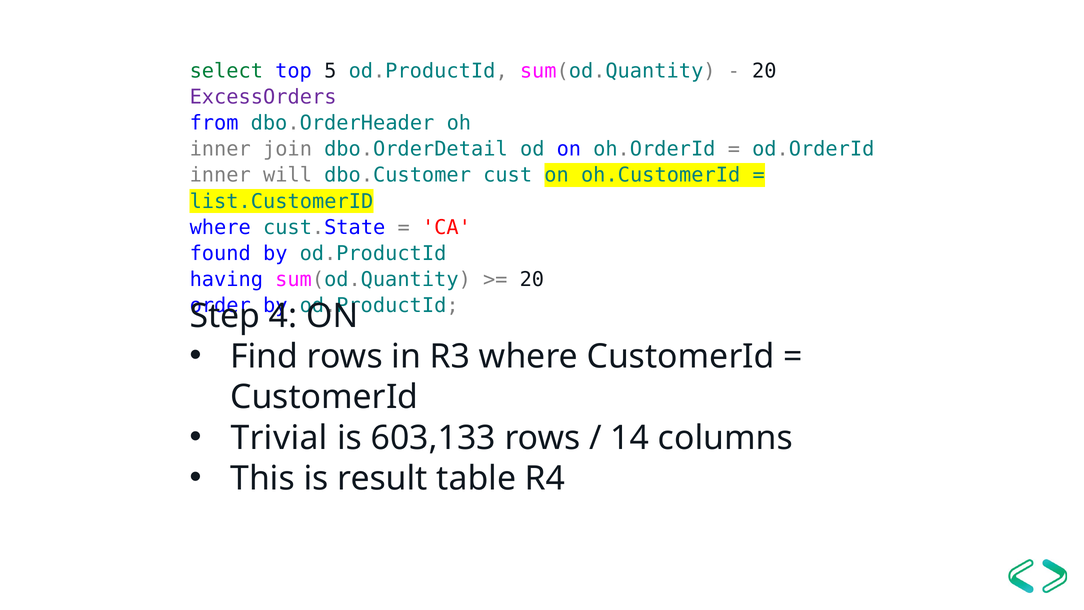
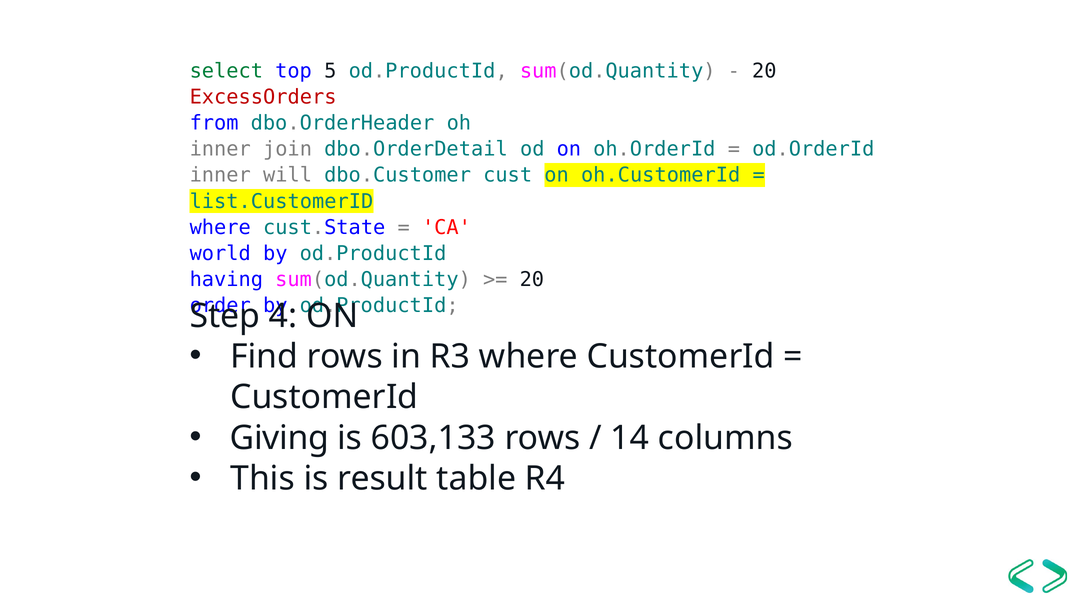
ExcessOrders colour: purple -> red
found: found -> world
Trivial: Trivial -> Giving
